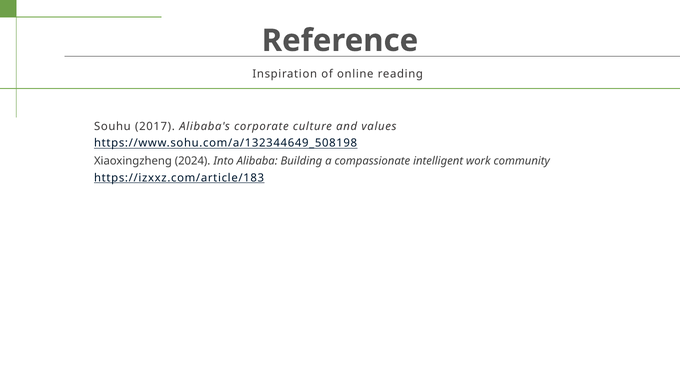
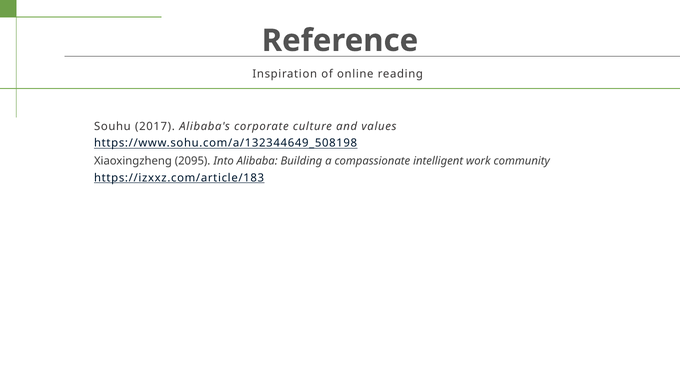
2024: 2024 -> 2095
